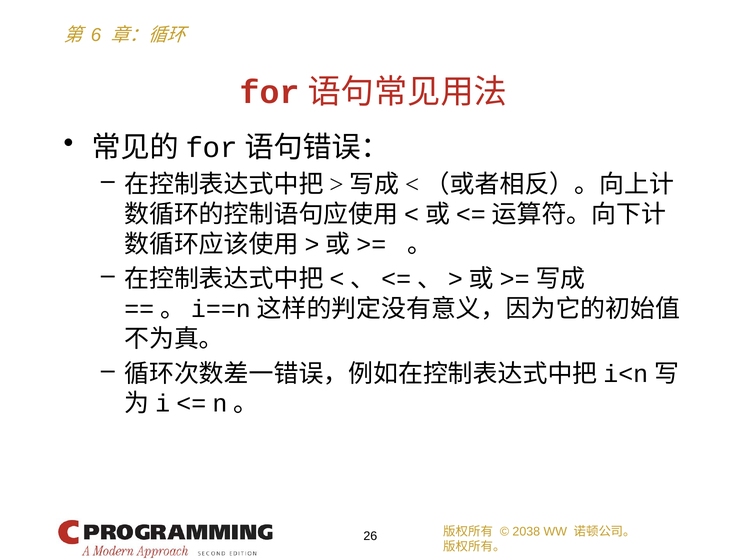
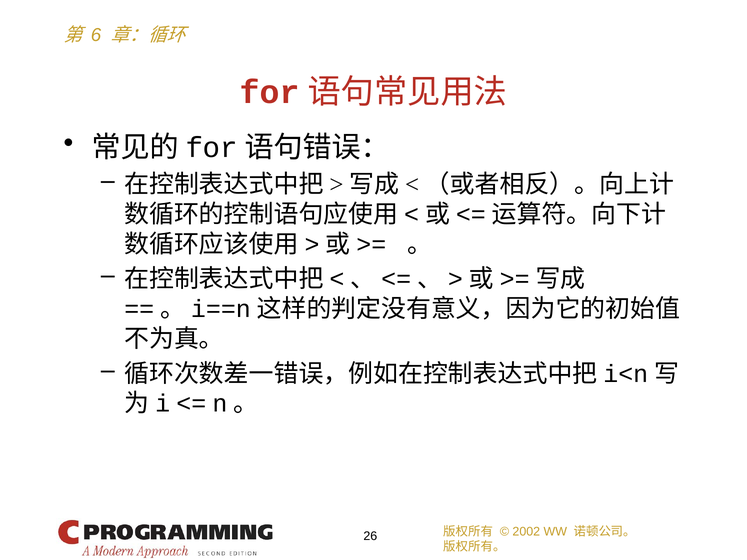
2038: 2038 -> 2002
